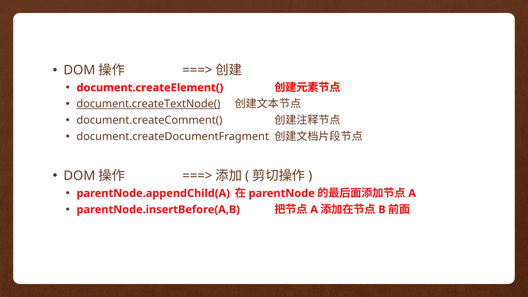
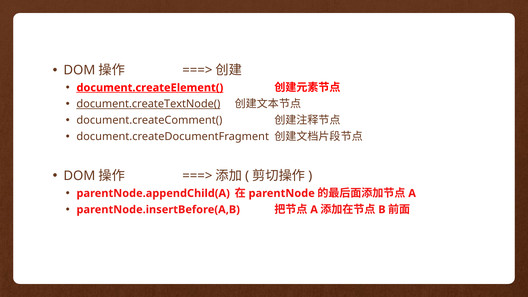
document.createElement( underline: none -> present
